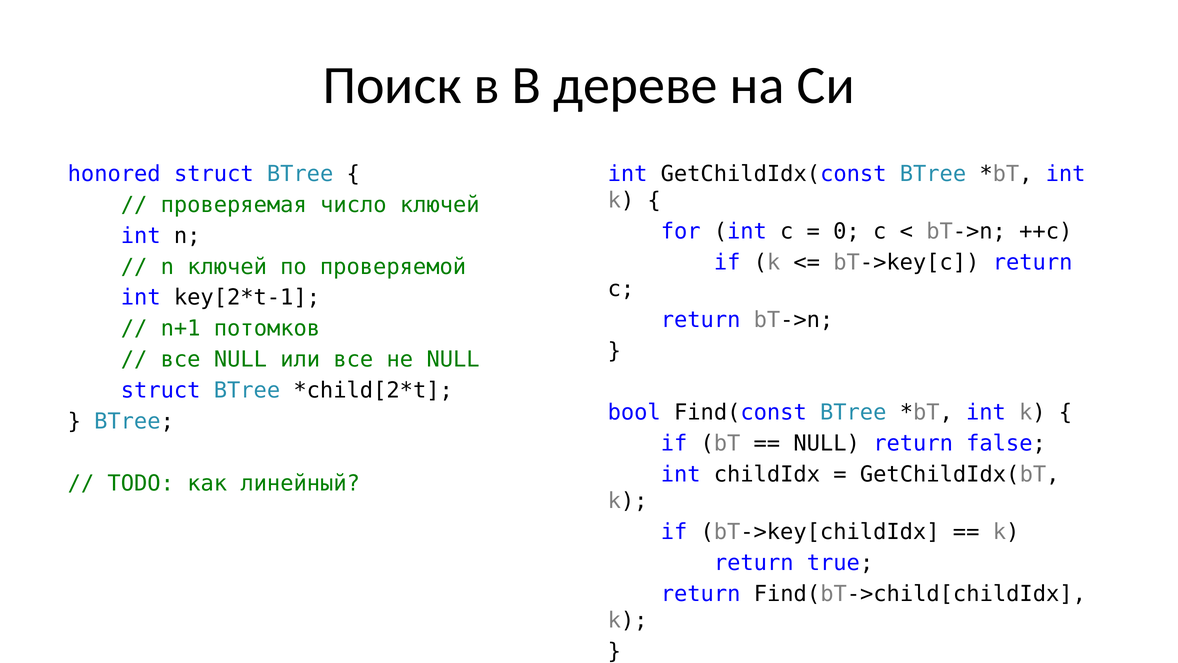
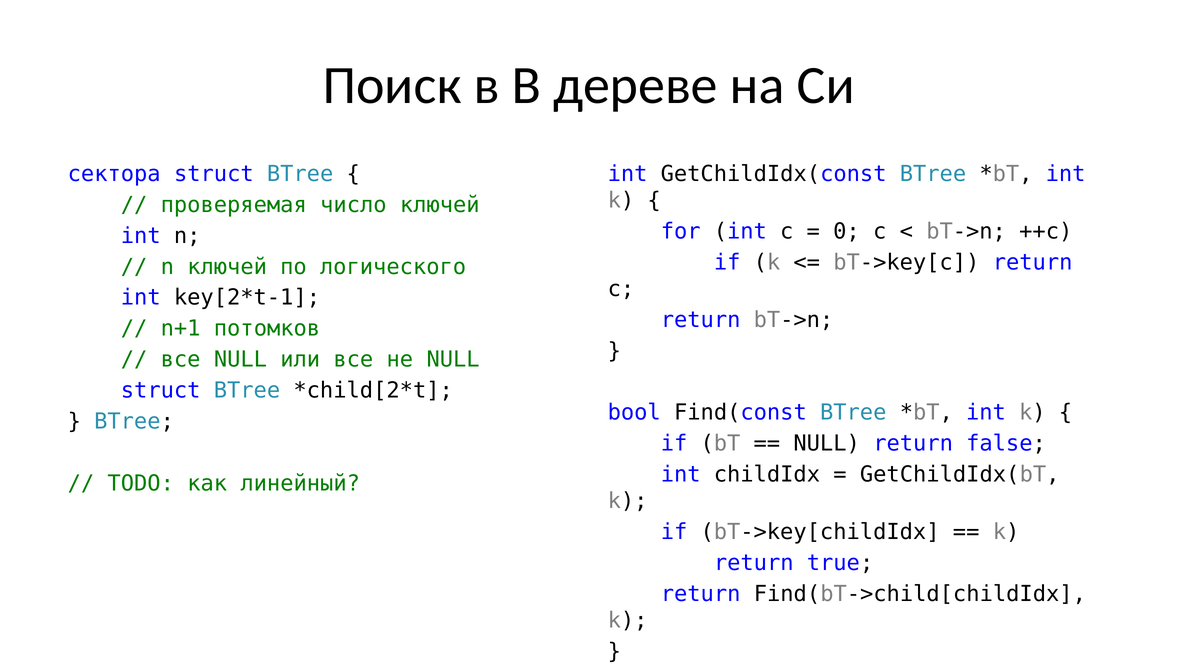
honored: honored -> сектора
проверяемой: проверяемой -> логического
